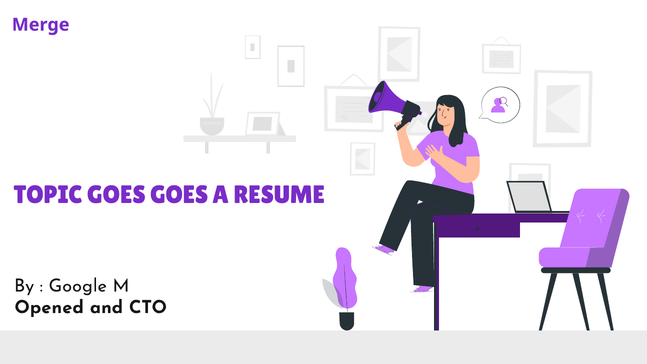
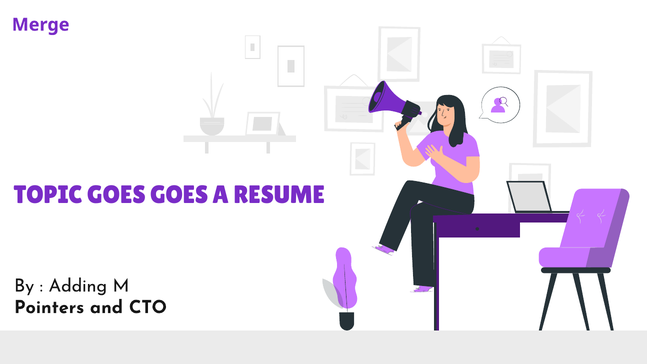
Google: Google -> Adding
Opened: Opened -> Pointers
